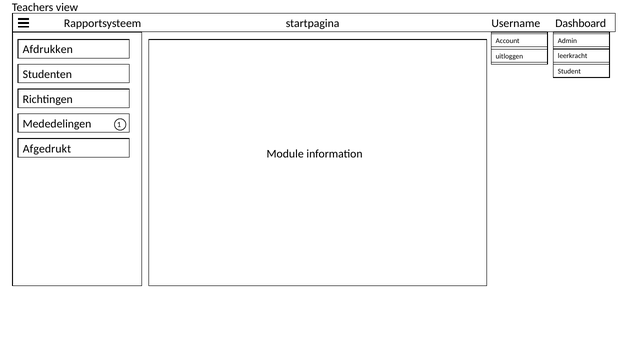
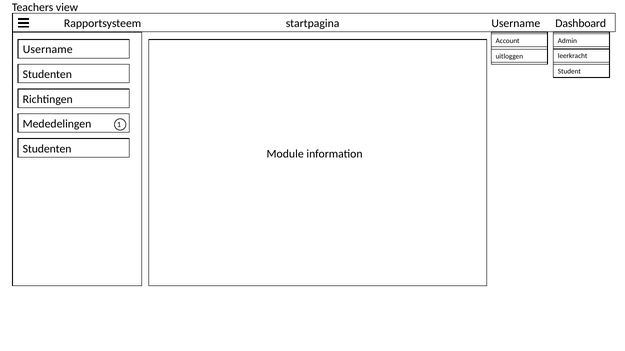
Afdrukken at (48, 50): Afdrukken -> Username
Afgedrukt at (47, 149): Afgedrukt -> Studenten
